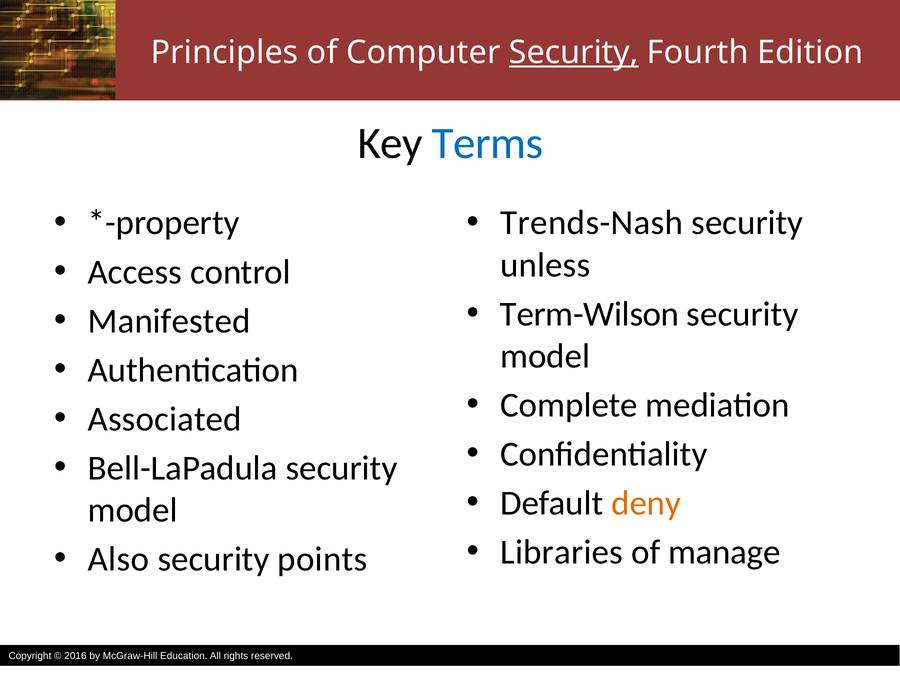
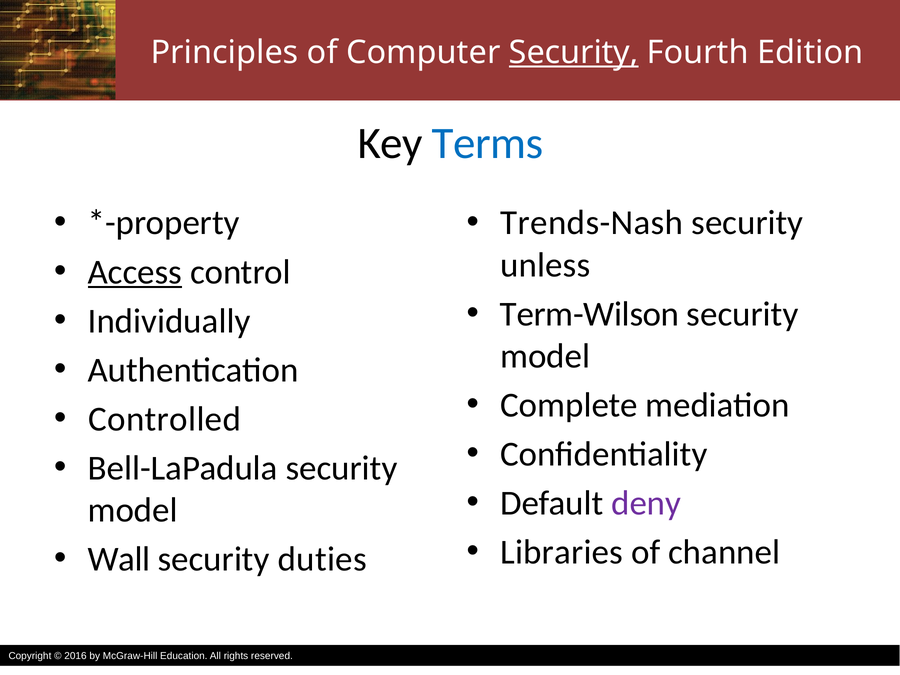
Access underline: none -> present
Manifested: Manifested -> Individually
Associated: Associated -> Controlled
deny colour: orange -> purple
manage: manage -> channel
Also: Also -> Wall
points: points -> duties
